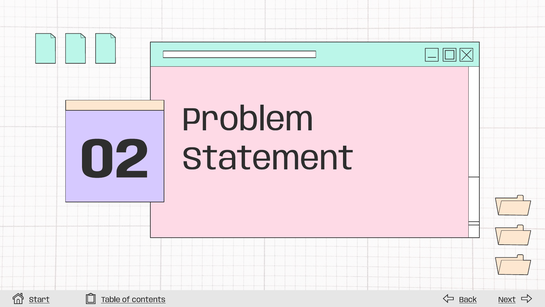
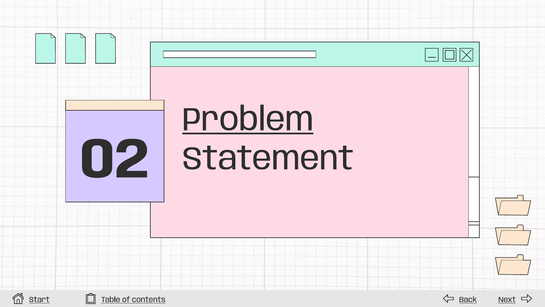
Problem underline: none -> present
